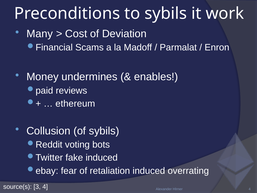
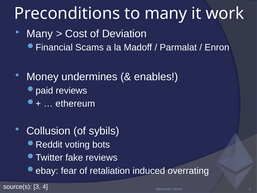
to sybils: sybils -> many
fake induced: induced -> reviews
